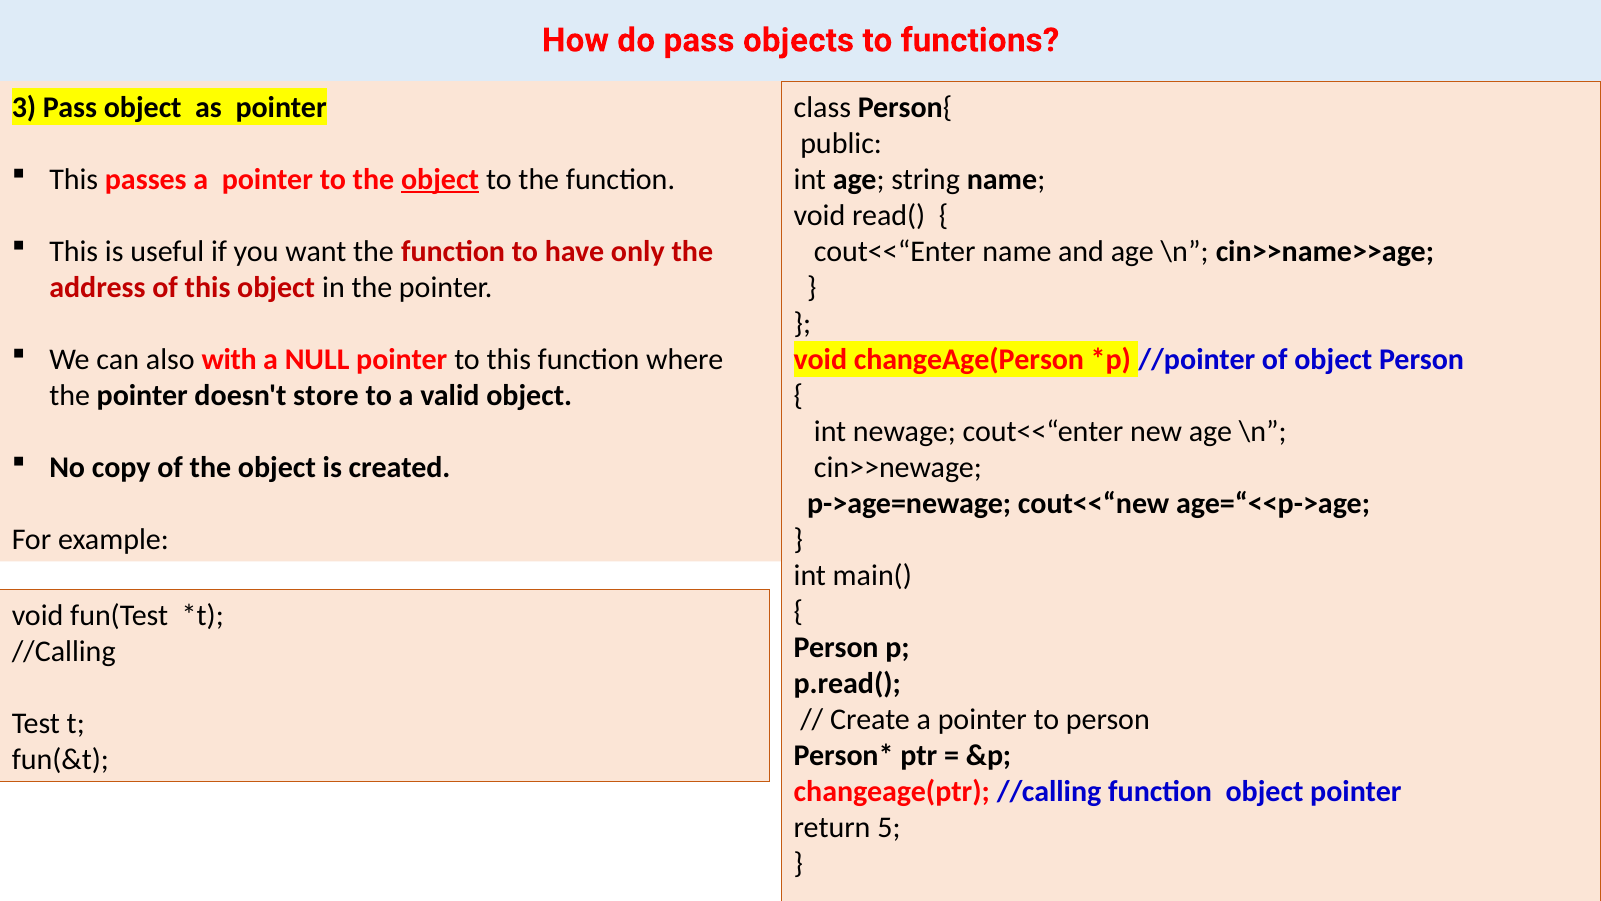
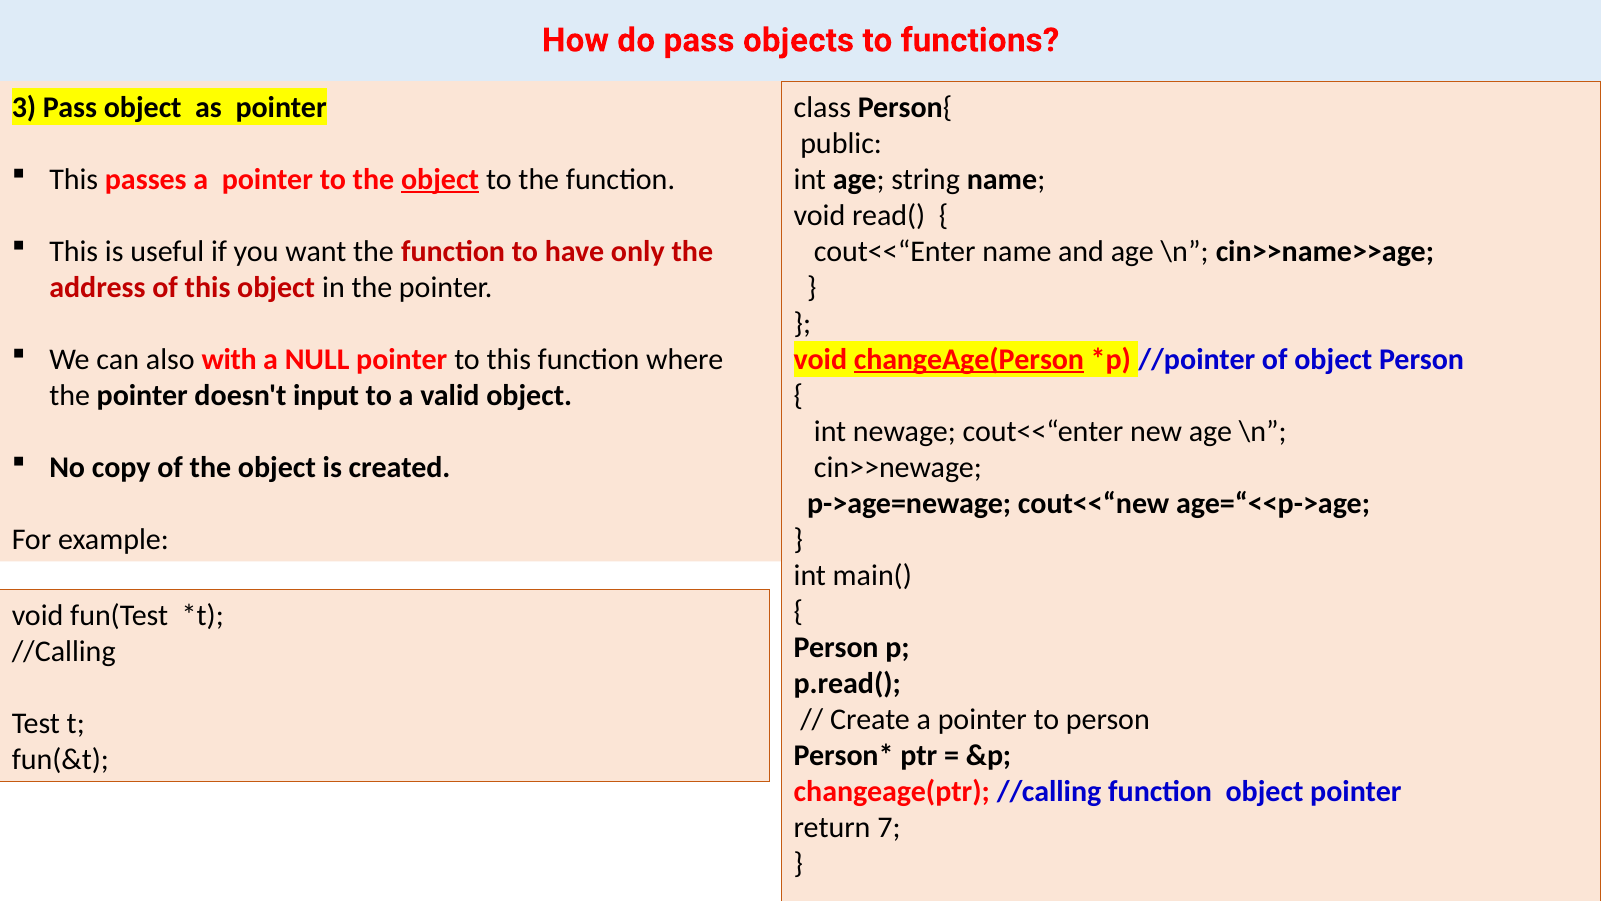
changeAge(Person underline: none -> present
store: store -> input
5: 5 -> 7
